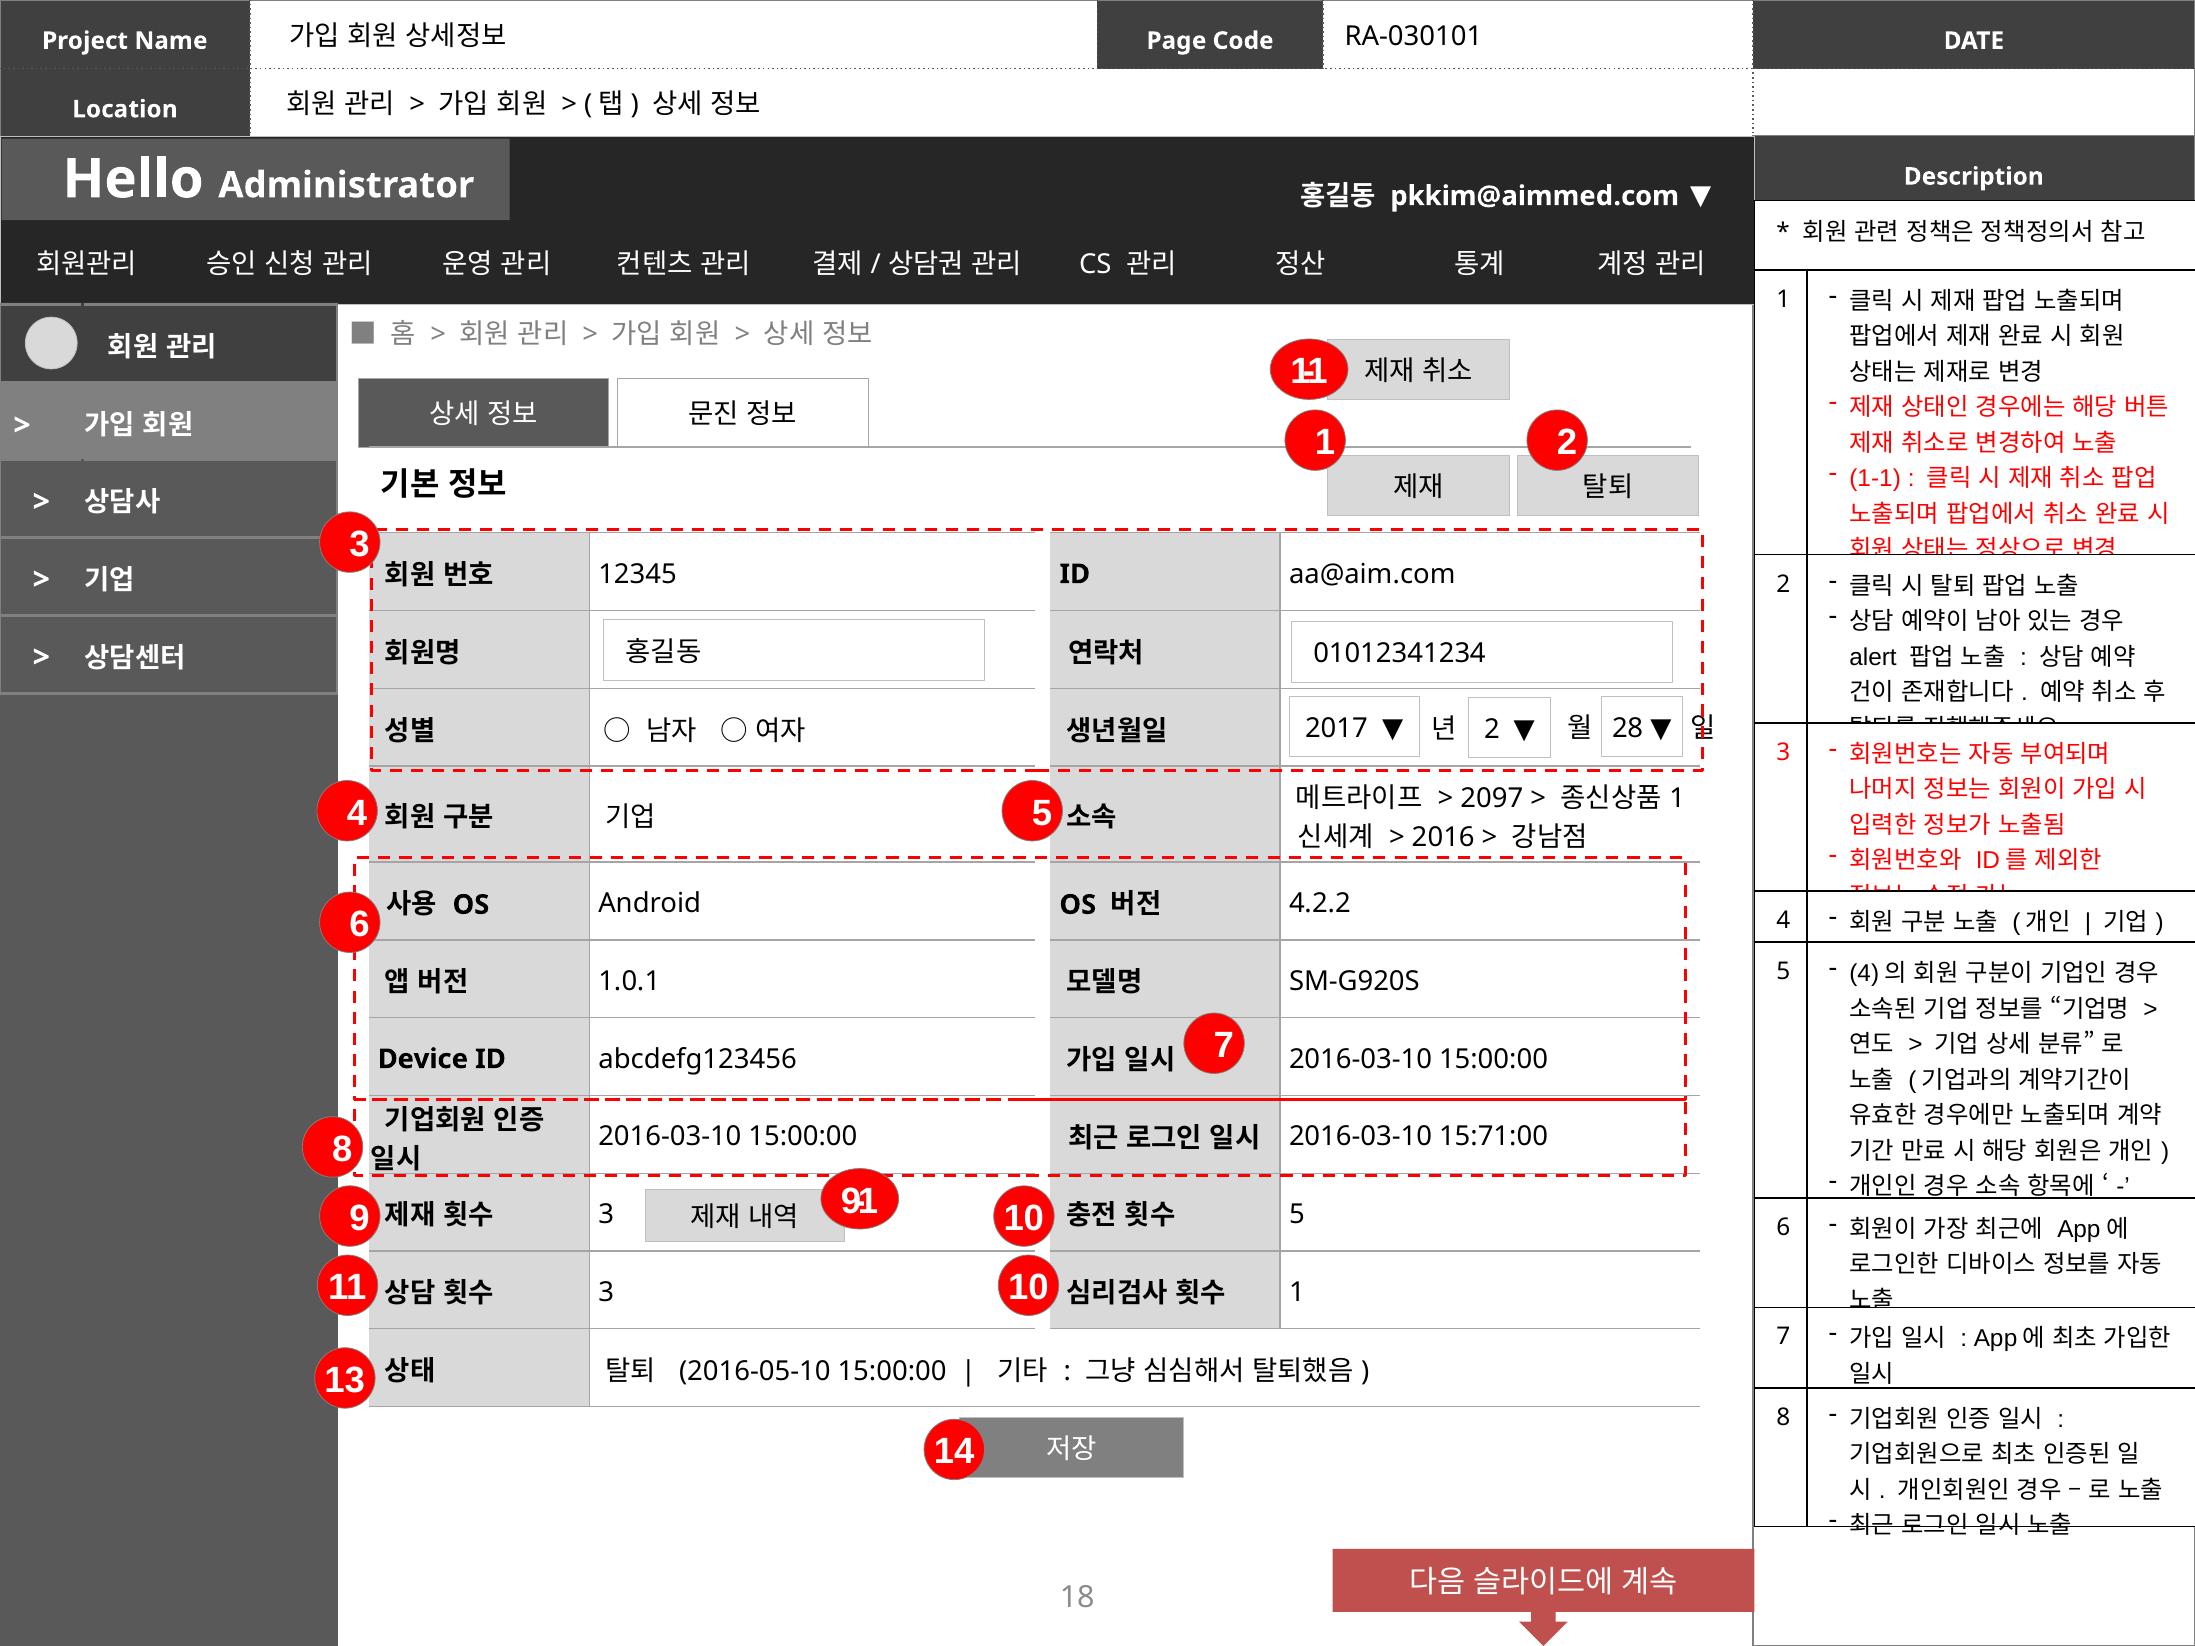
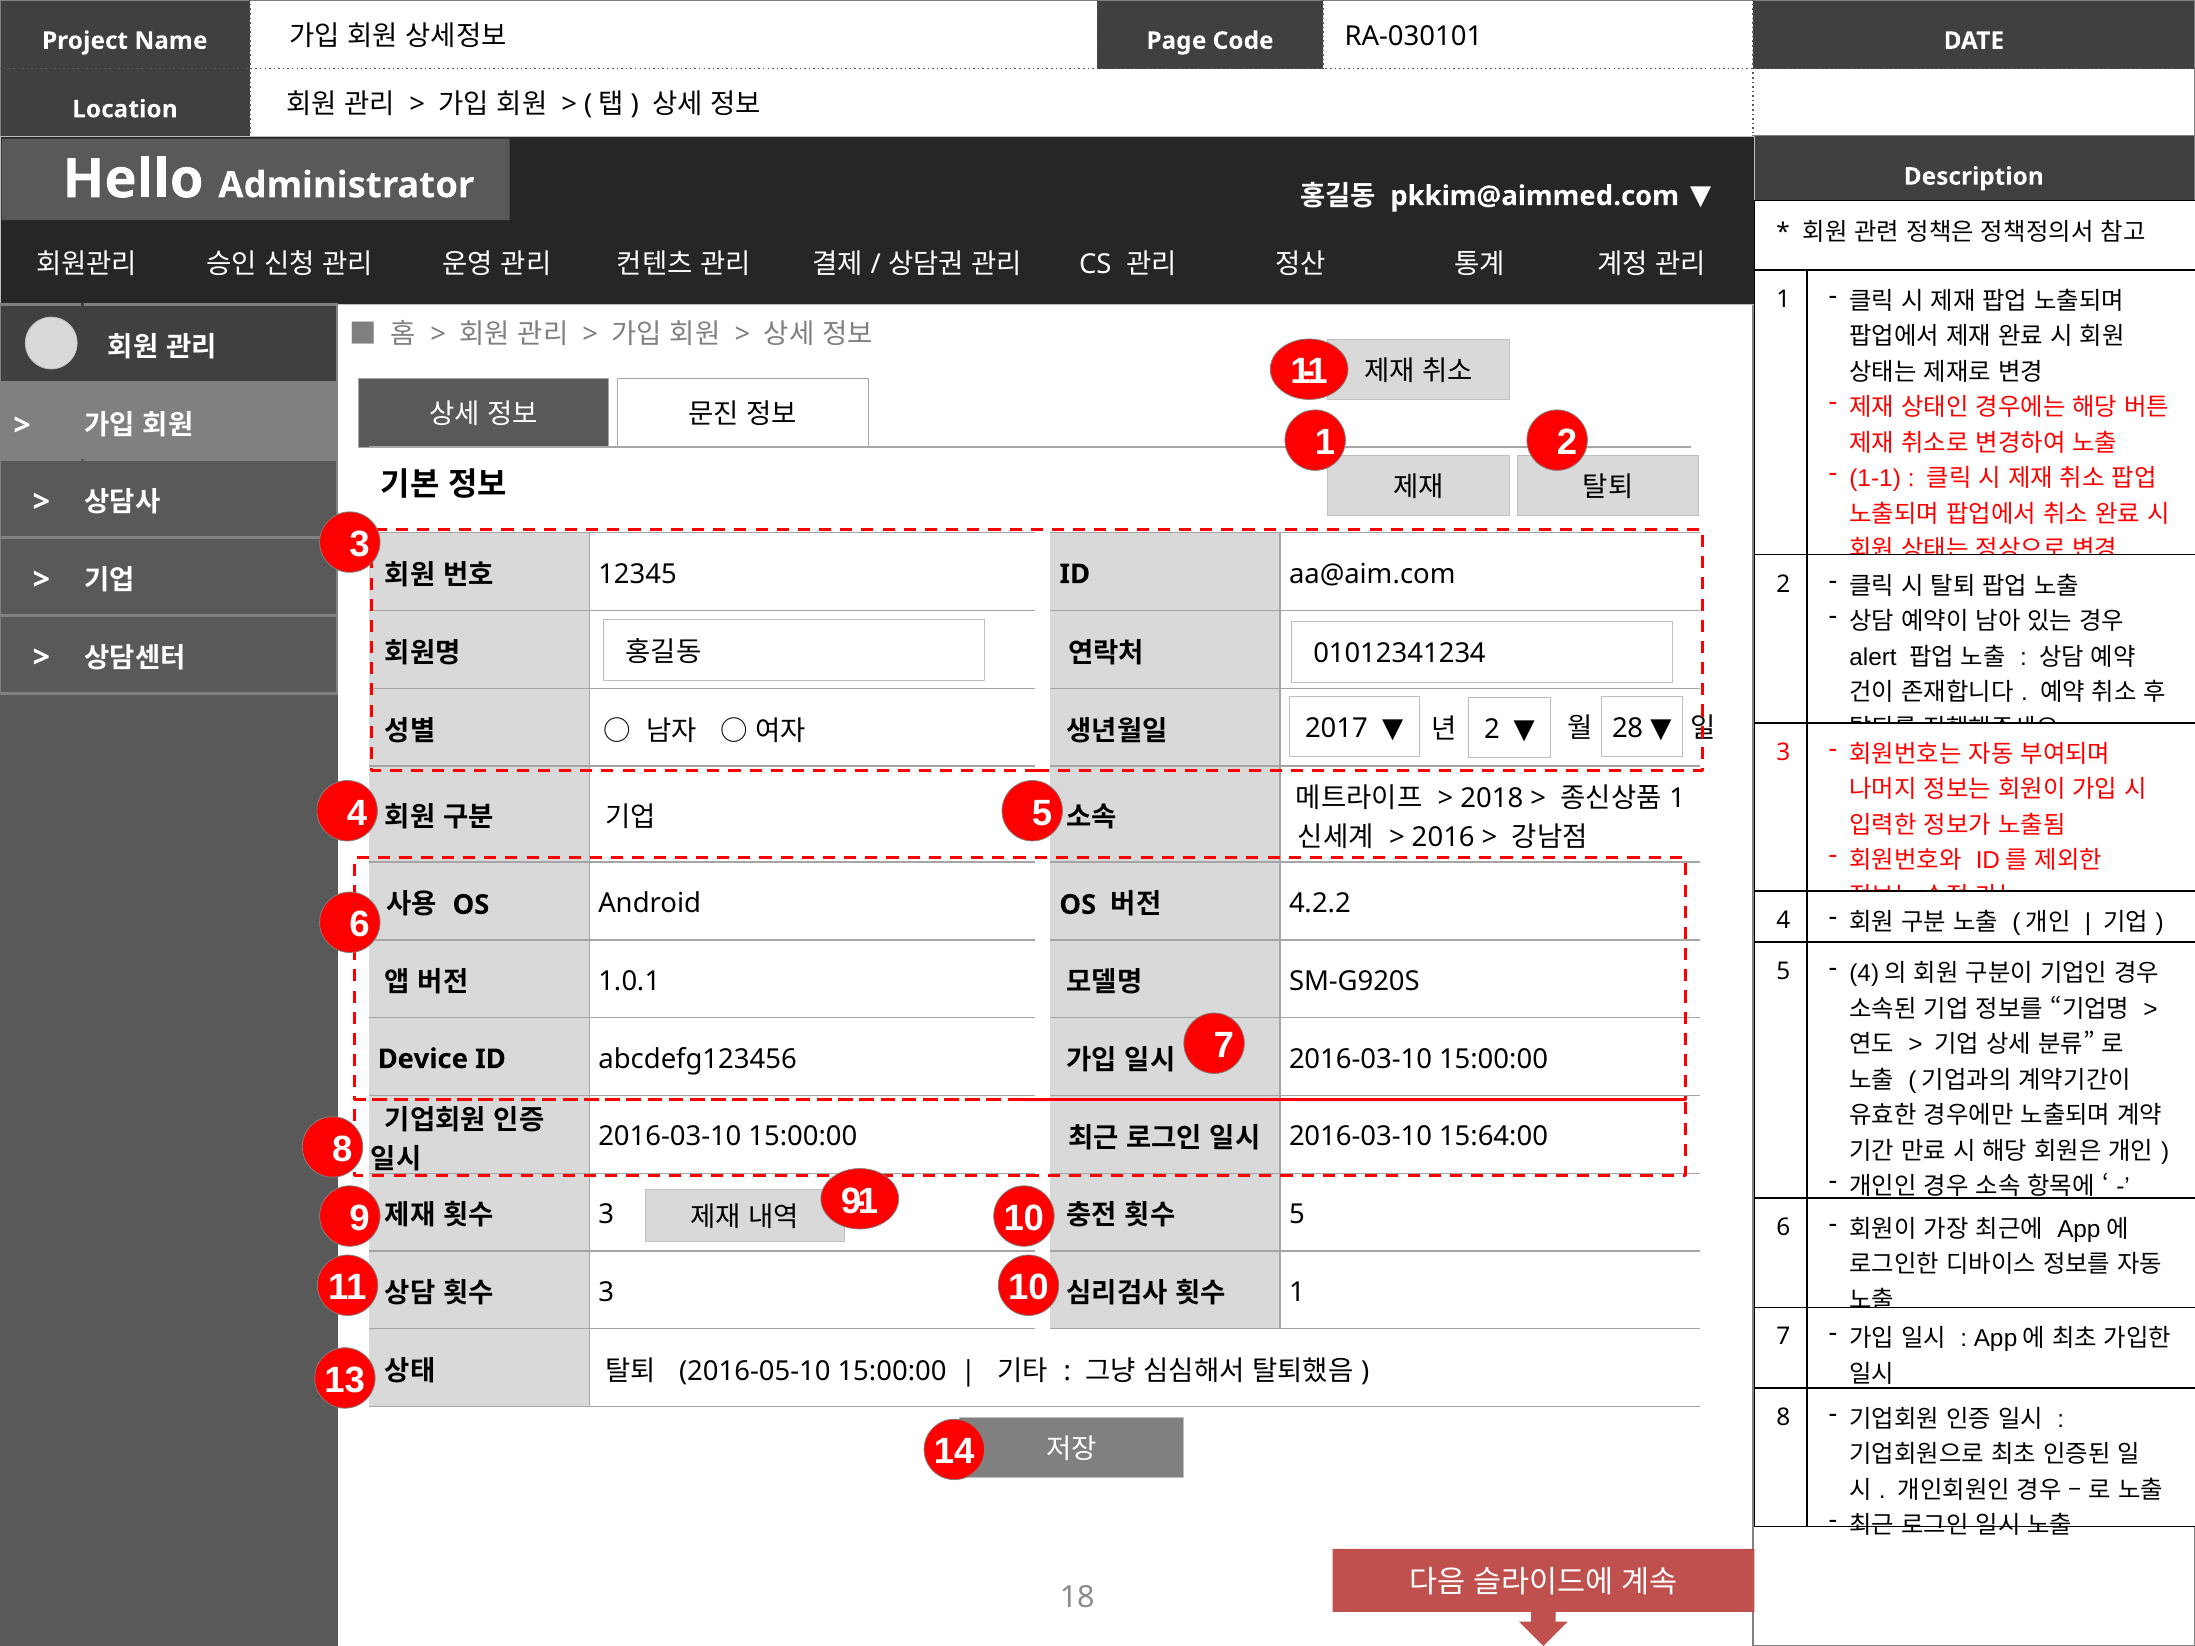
2097: 2097 -> 2018
15:71:00: 15:71:00 -> 15:64:00
